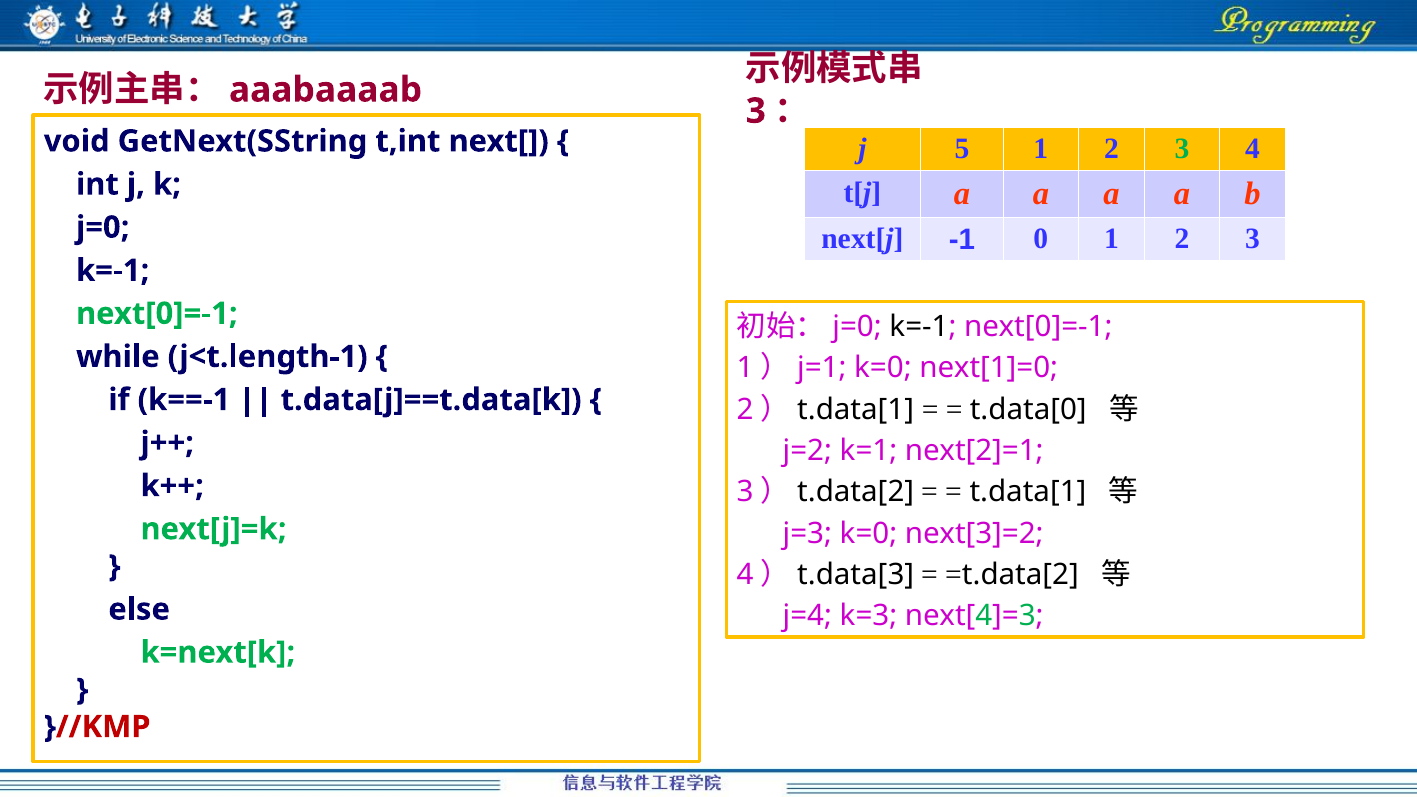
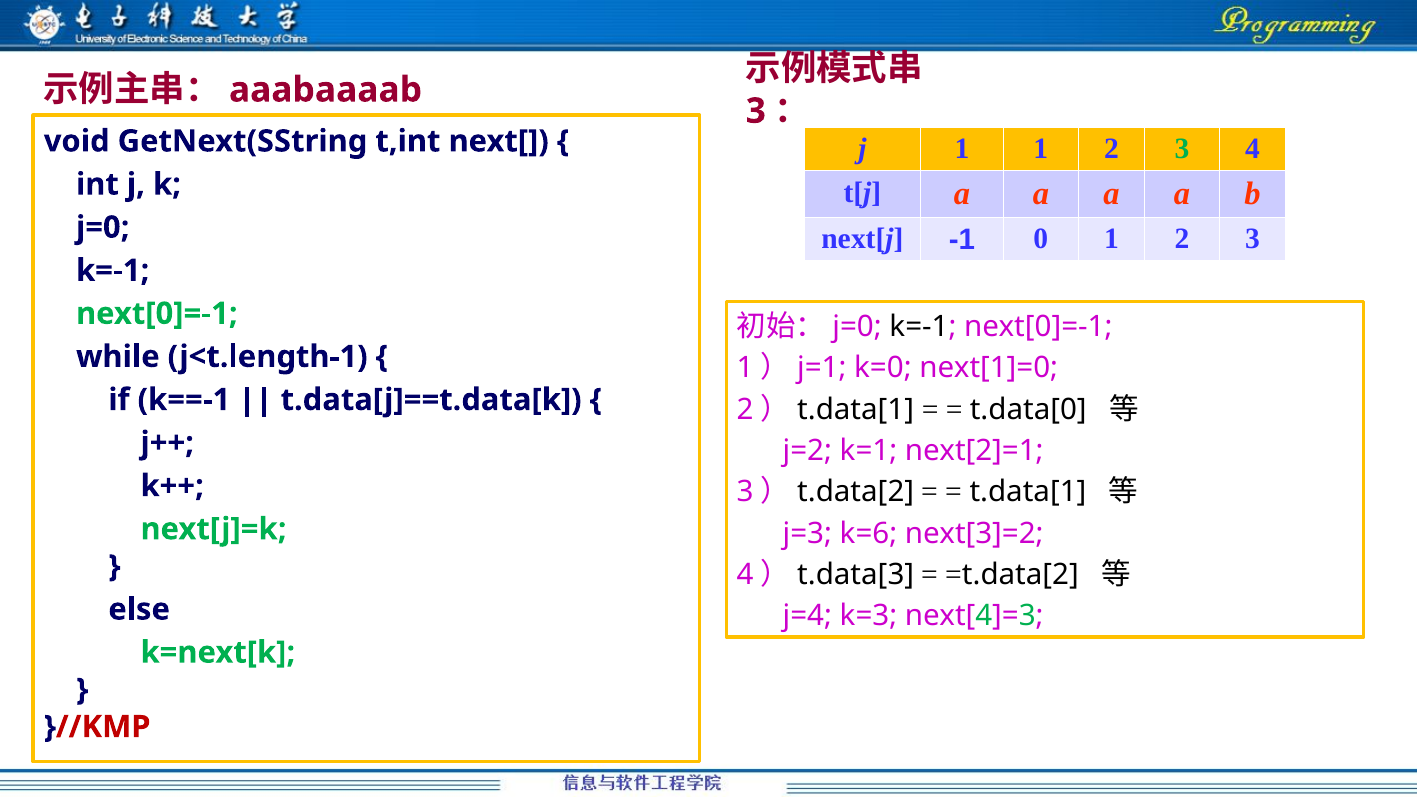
j 5: 5 -> 1
j=3 k=0: k=0 -> k=6
